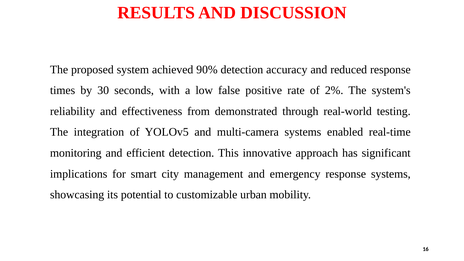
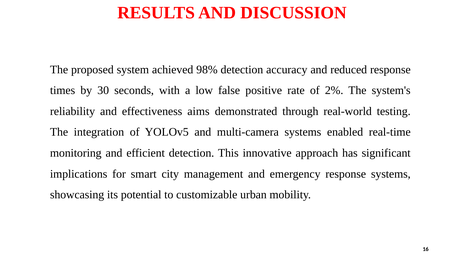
90%: 90% -> 98%
from: from -> aims
